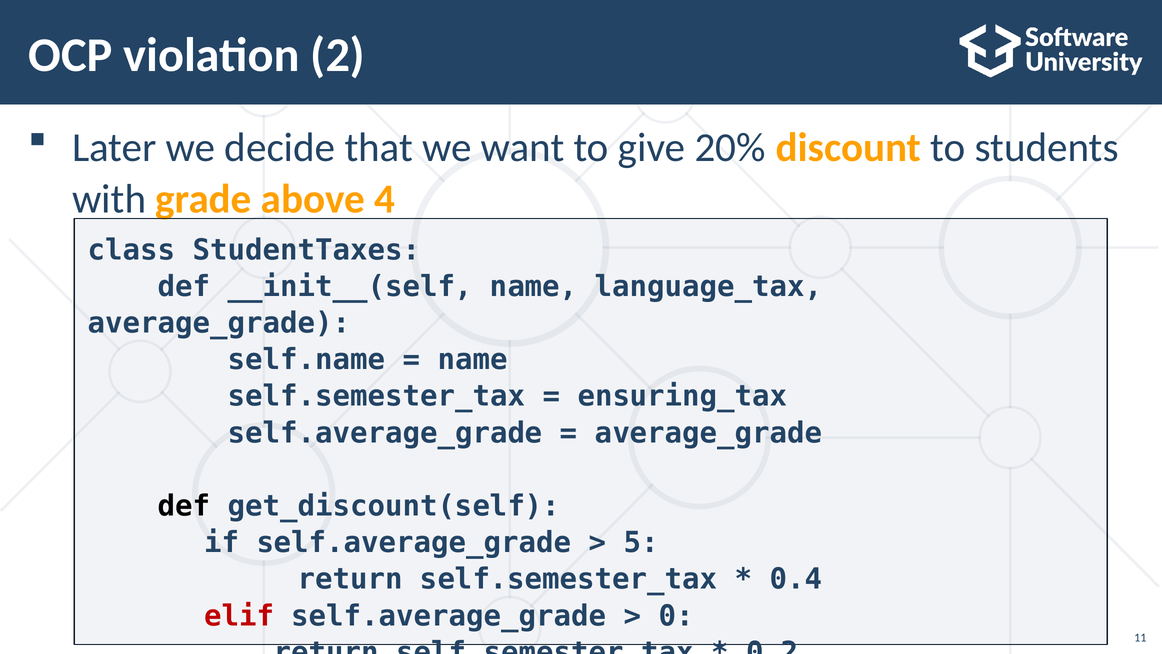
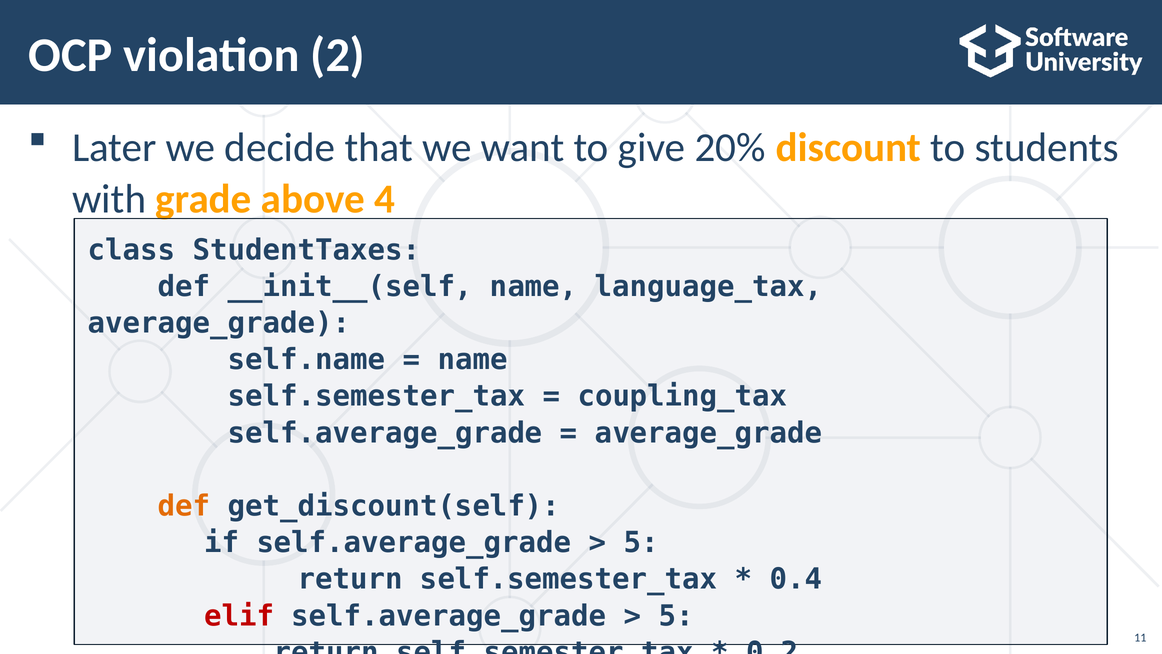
ensuring_tax: ensuring_tax -> coupling_tax
def at (184, 506) colour: black -> orange
0 at (676, 616): 0 -> 5
